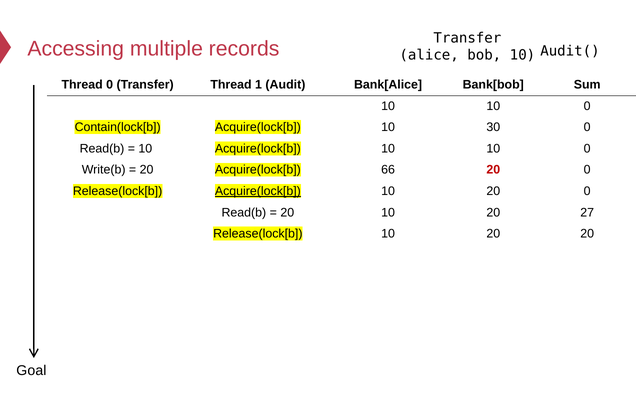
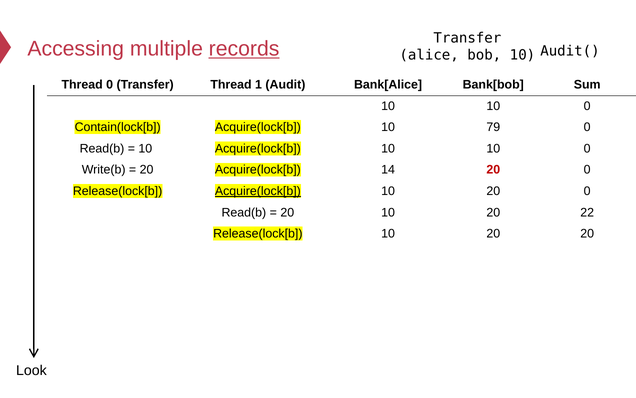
records underline: none -> present
30: 30 -> 79
66: 66 -> 14
27: 27 -> 22
Goal: Goal -> Look
